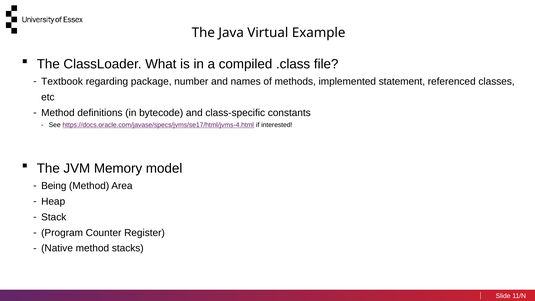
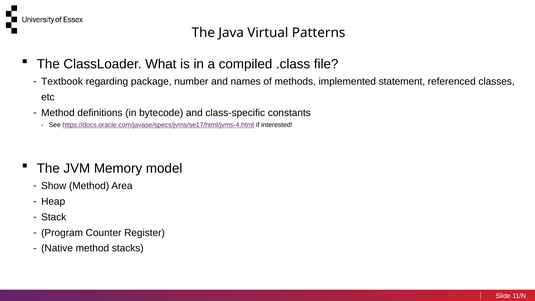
Example: Example -> Patterns
Being: Being -> Show
